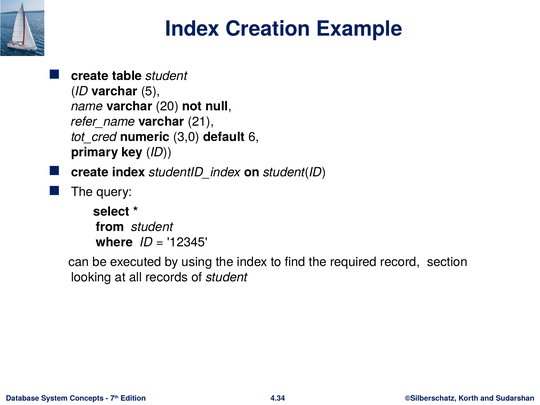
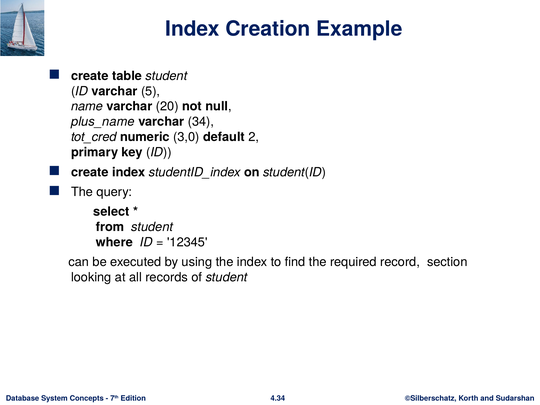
refer_name: refer_name -> plus_name
21: 21 -> 34
6: 6 -> 2
